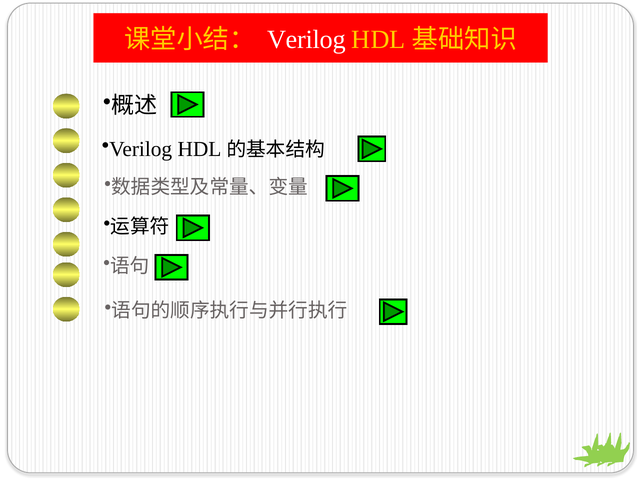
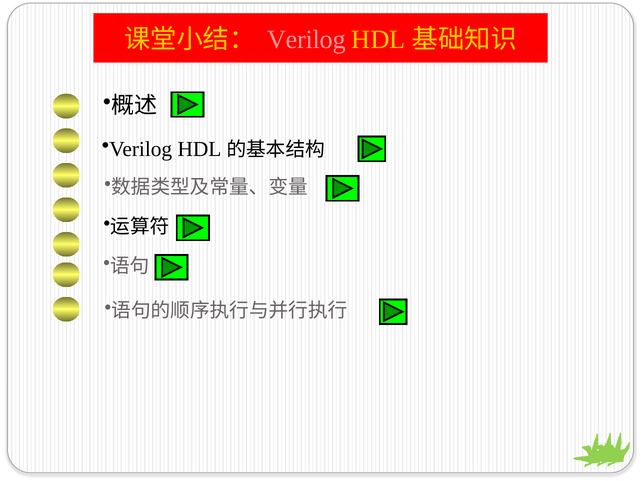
Verilog at (306, 40) colour: white -> pink
